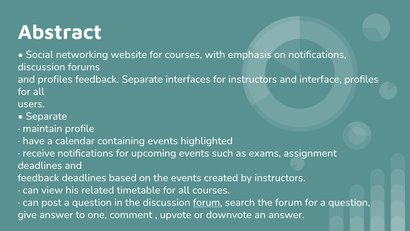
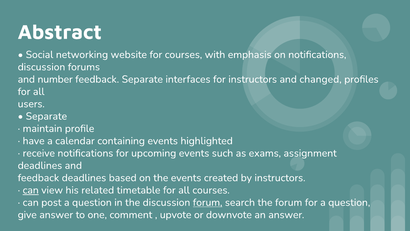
and profiles: profiles -> number
interface: interface -> changed
can at (31, 190) underline: none -> present
